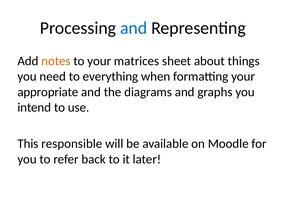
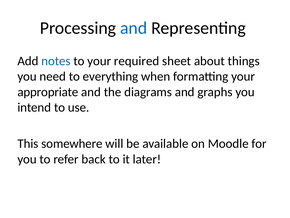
notes colour: orange -> blue
matrices: matrices -> required
responsible: responsible -> somewhere
